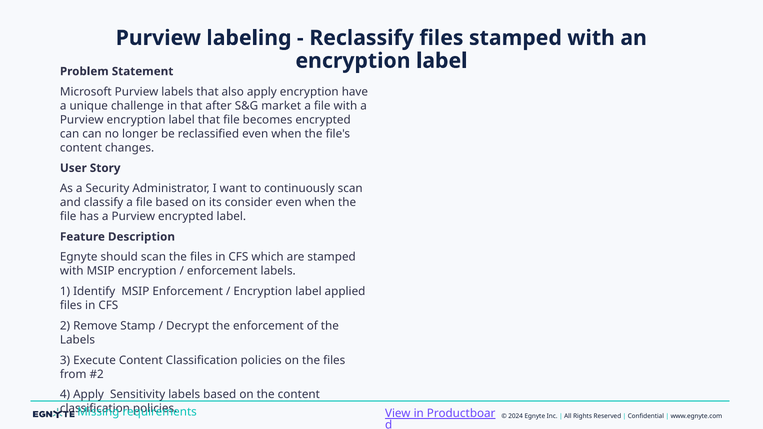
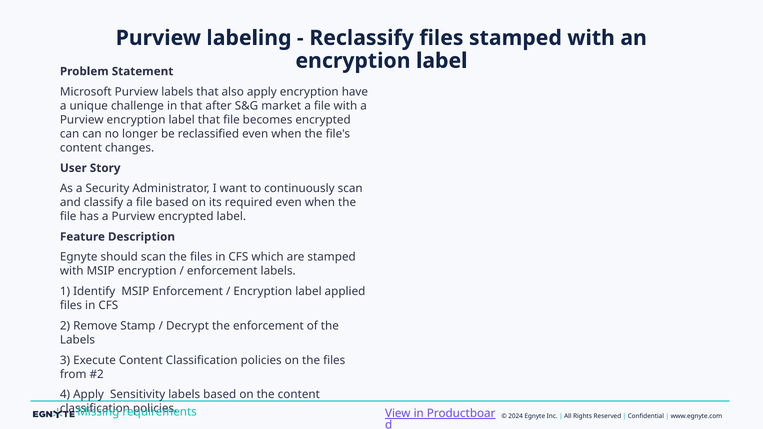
consider: consider -> required
